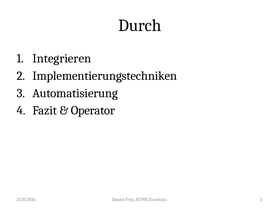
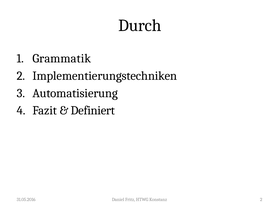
Integrieren: Integrieren -> Grammatik
Operator: Operator -> Definiert
